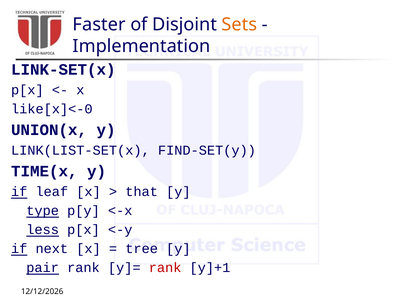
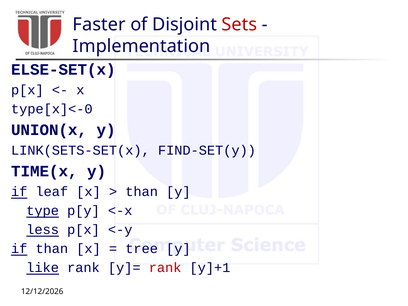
Sets colour: orange -> red
LINK-SET(x: LINK-SET(x -> ELSE-SET(x
like[x]<-0: like[x]<-0 -> type[x]<-0
LINK(LIST-SET(x: LINK(LIST-SET(x -> LINK(SETS-SET(x
that at (142, 192): that -> than
if next: next -> than
pair: pair -> like
